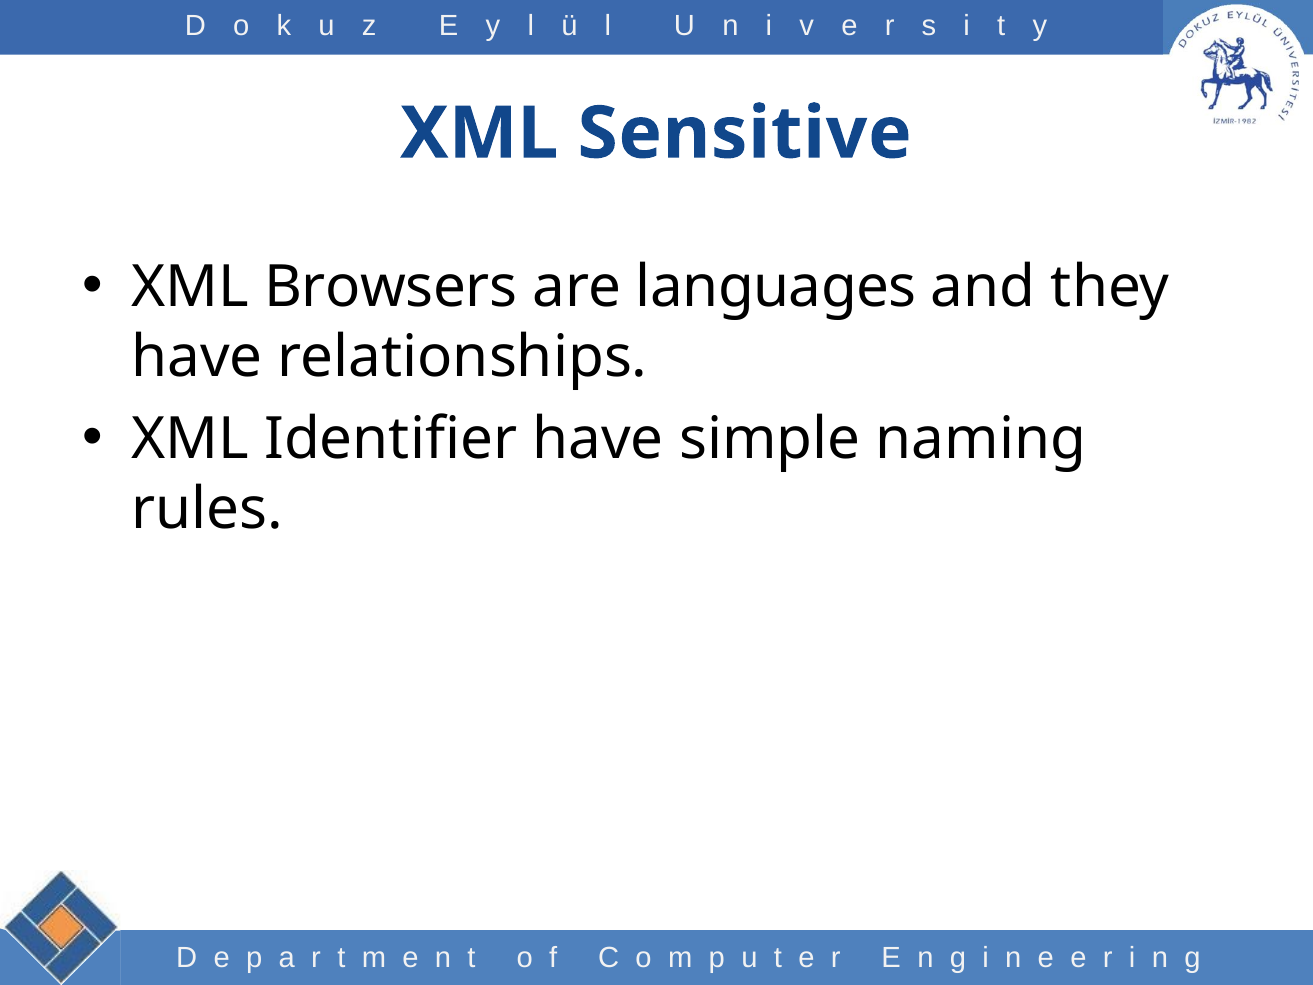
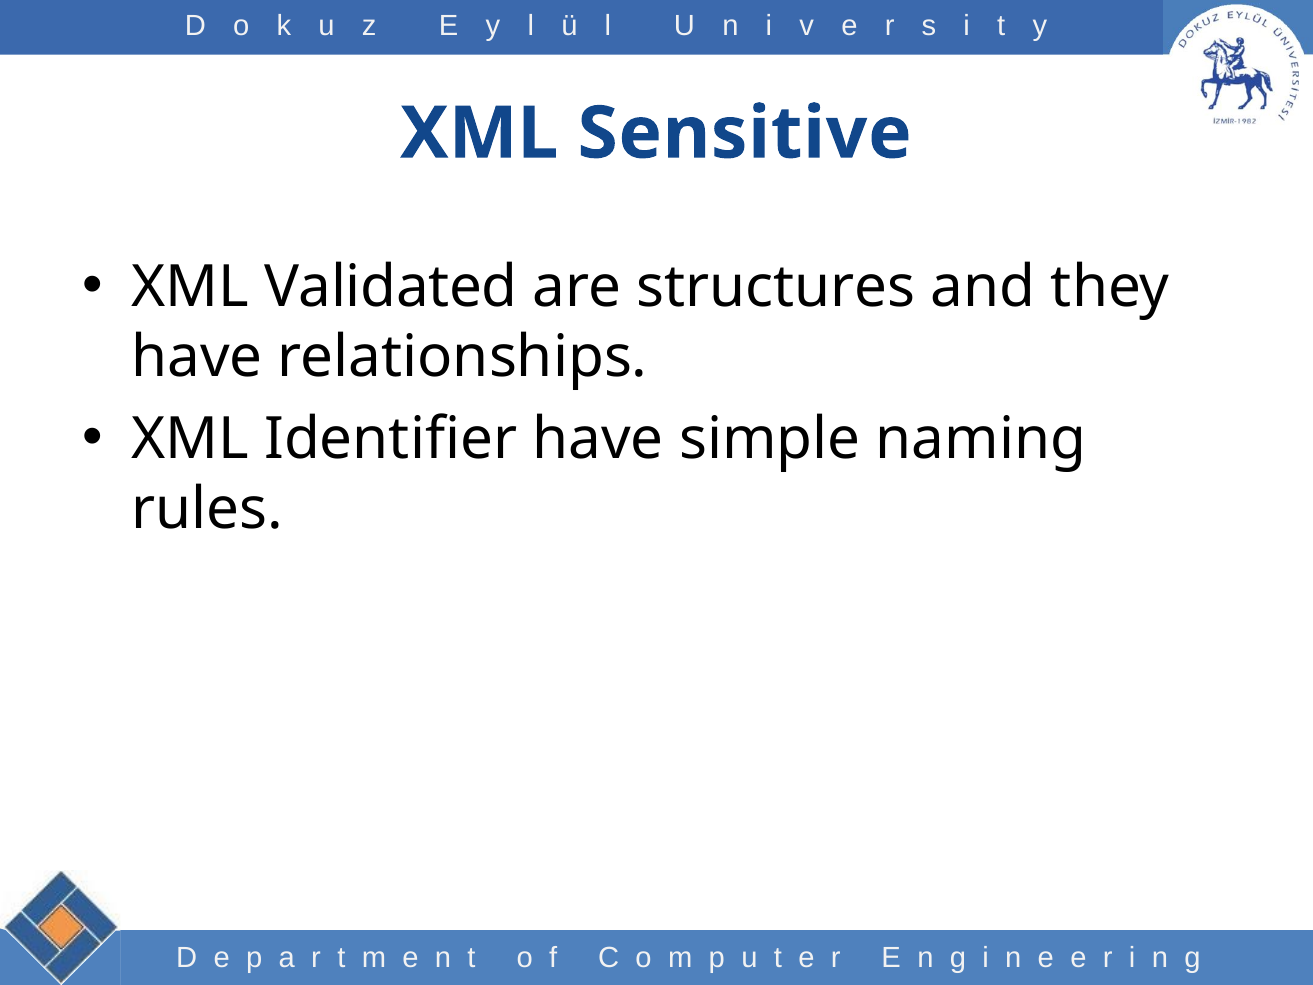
Browsers: Browsers -> Validated
languages: languages -> structures
